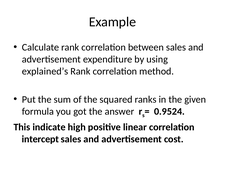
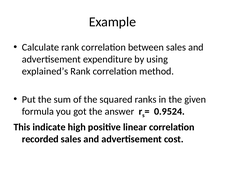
intercept: intercept -> recorded
